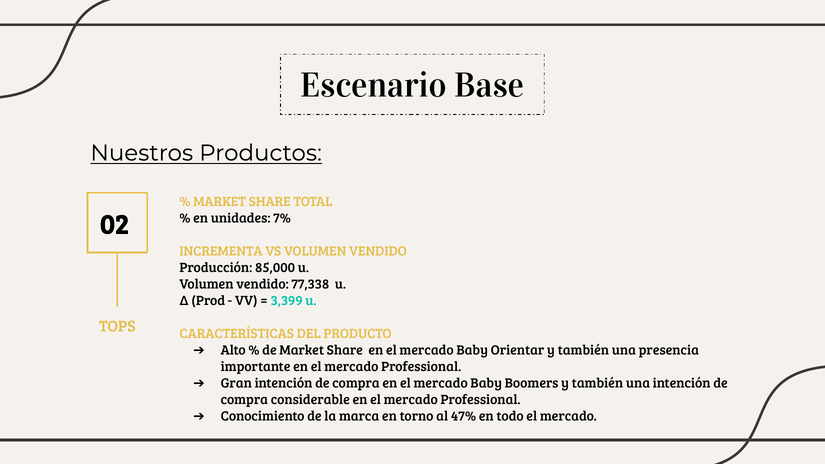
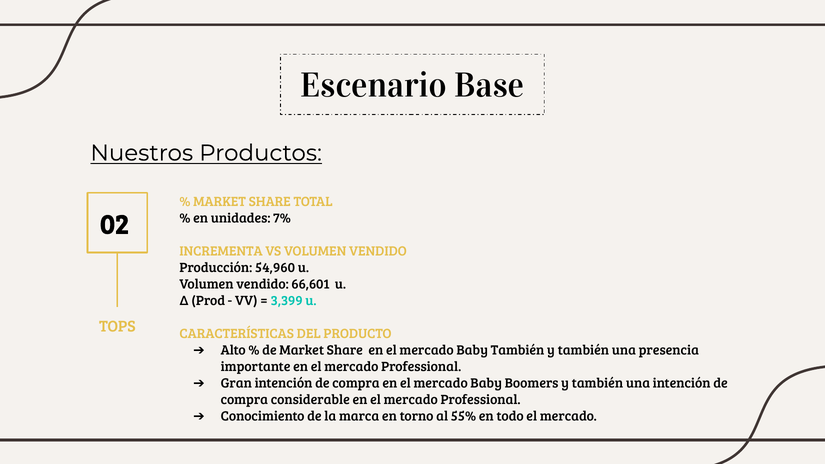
85,000: 85,000 -> 54,960
77,338: 77,338 -> 66,601
Baby Orientar: Orientar -> También
47%: 47% -> 55%
